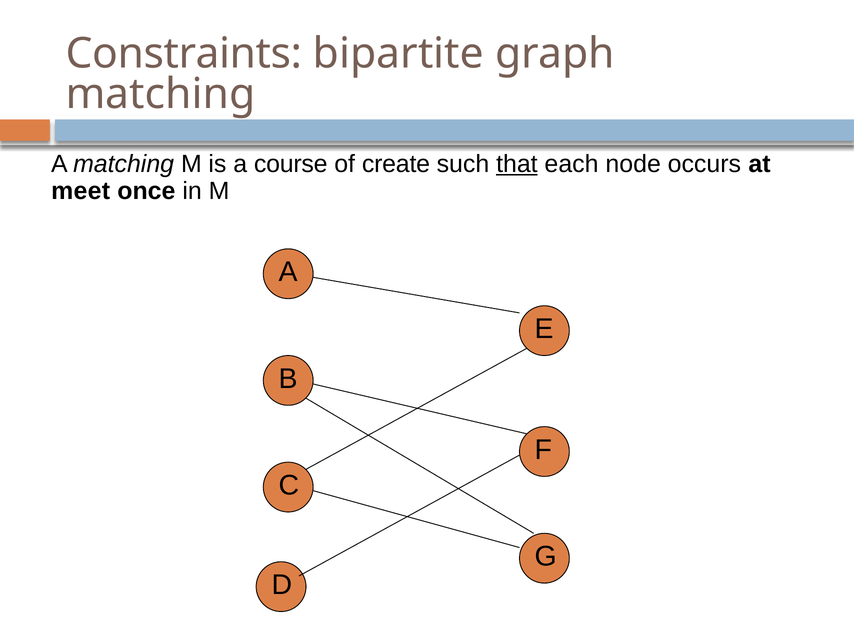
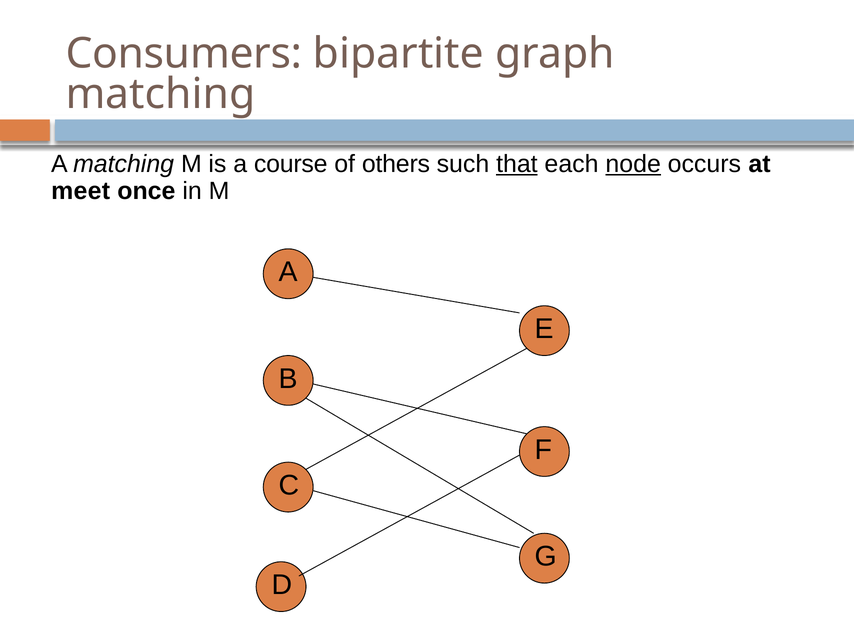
Constraints: Constraints -> Consumers
create: create -> others
node underline: none -> present
